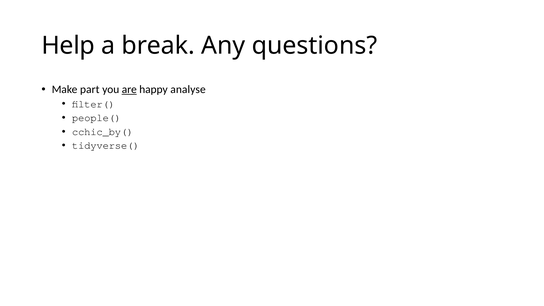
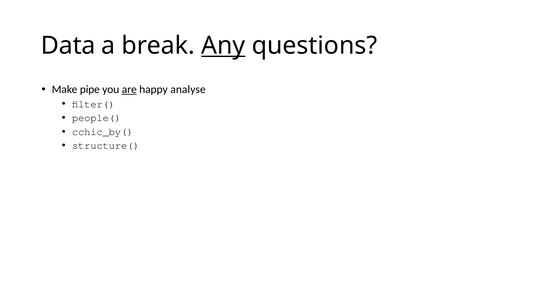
Help: Help -> Data
Any underline: none -> present
part: part -> pipe
tidyverse(: tidyverse( -> structure(
